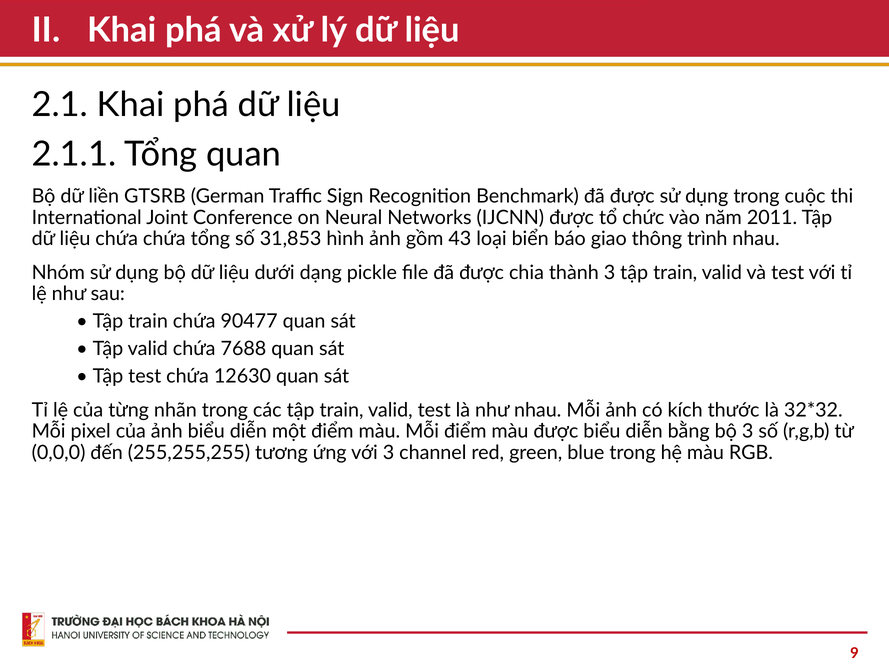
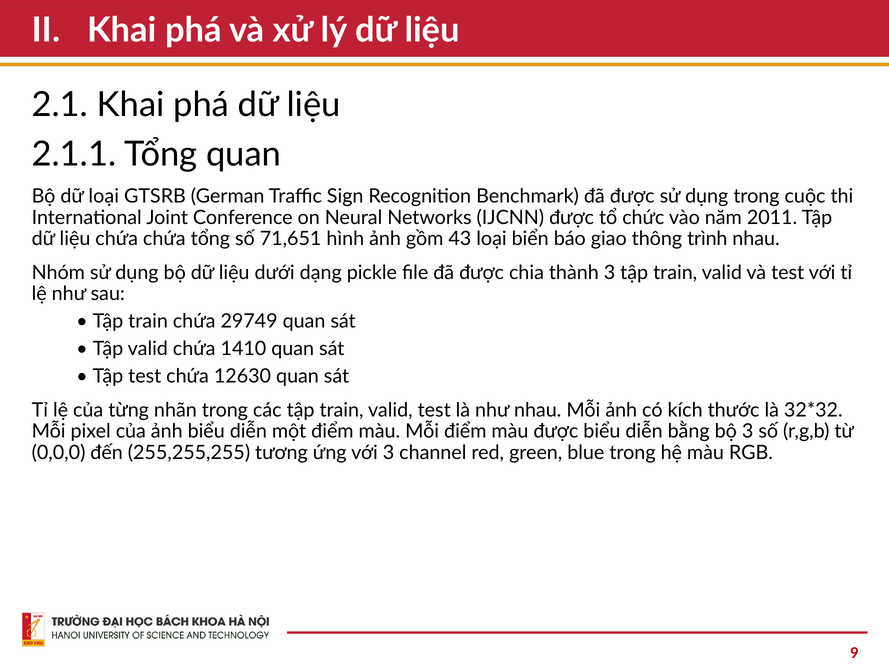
dữ liền: liền -> loại
31,853: 31,853 -> 71,651
90477: 90477 -> 29749
7688: 7688 -> 1410
